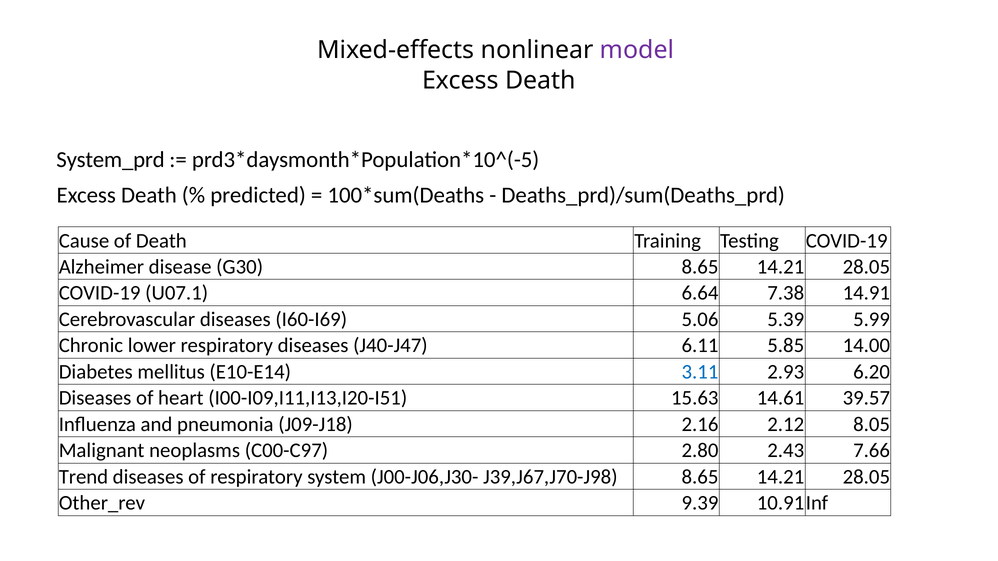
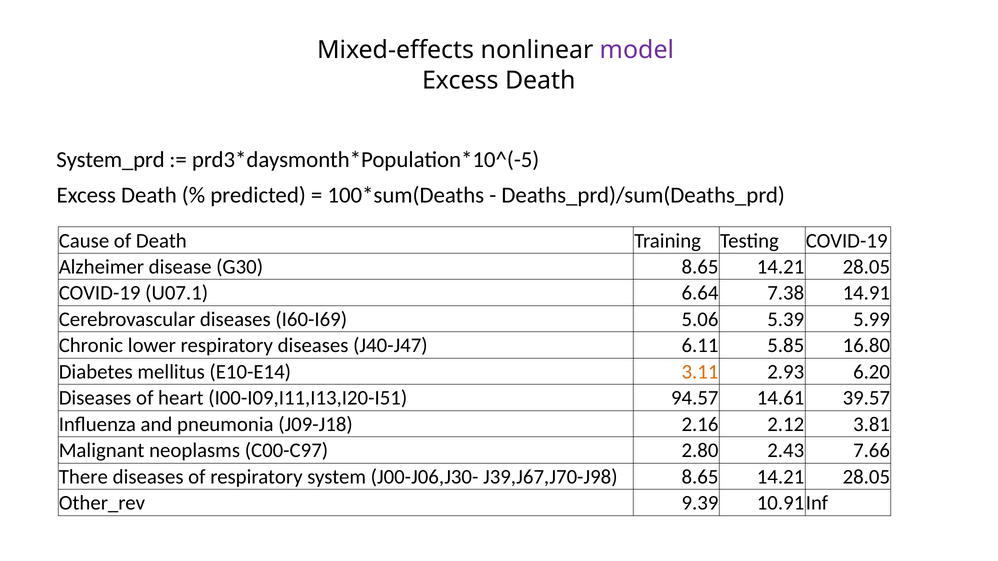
14.00: 14.00 -> 16.80
3.11 colour: blue -> orange
15.63: 15.63 -> 94.57
8.05: 8.05 -> 3.81
Trend: Trend -> There
